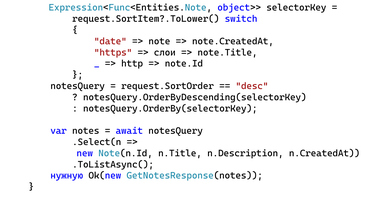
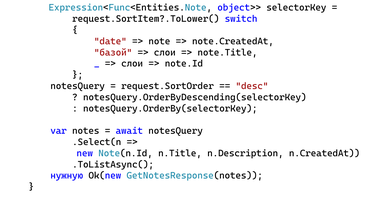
https: https -> базой
http at (132, 63): http -> слои
